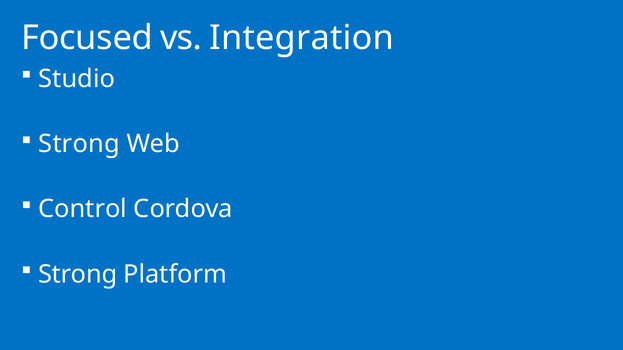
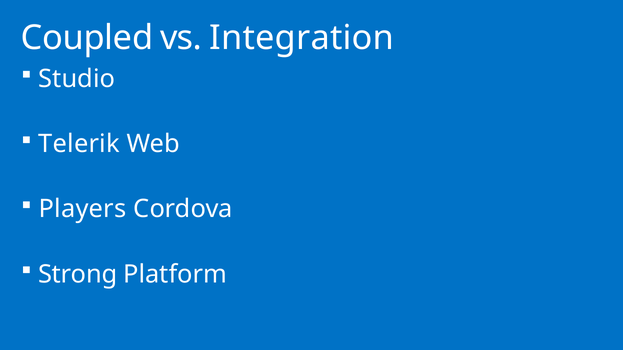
Focused: Focused -> Coupled
Strong at (79, 144): Strong -> Telerik
Control: Control -> Players
